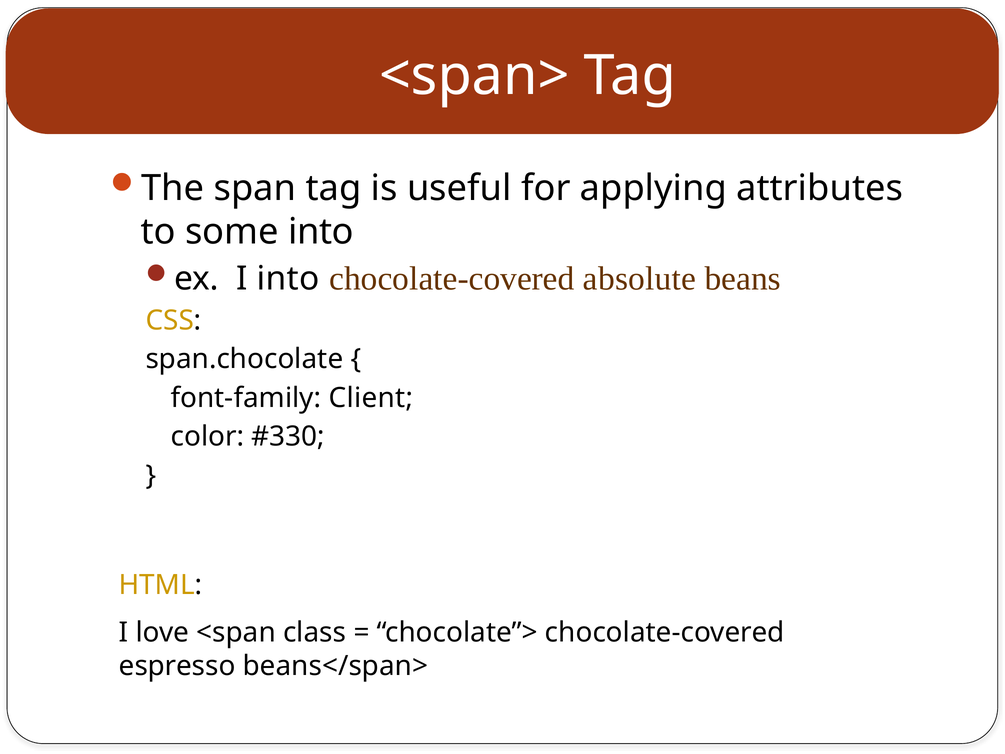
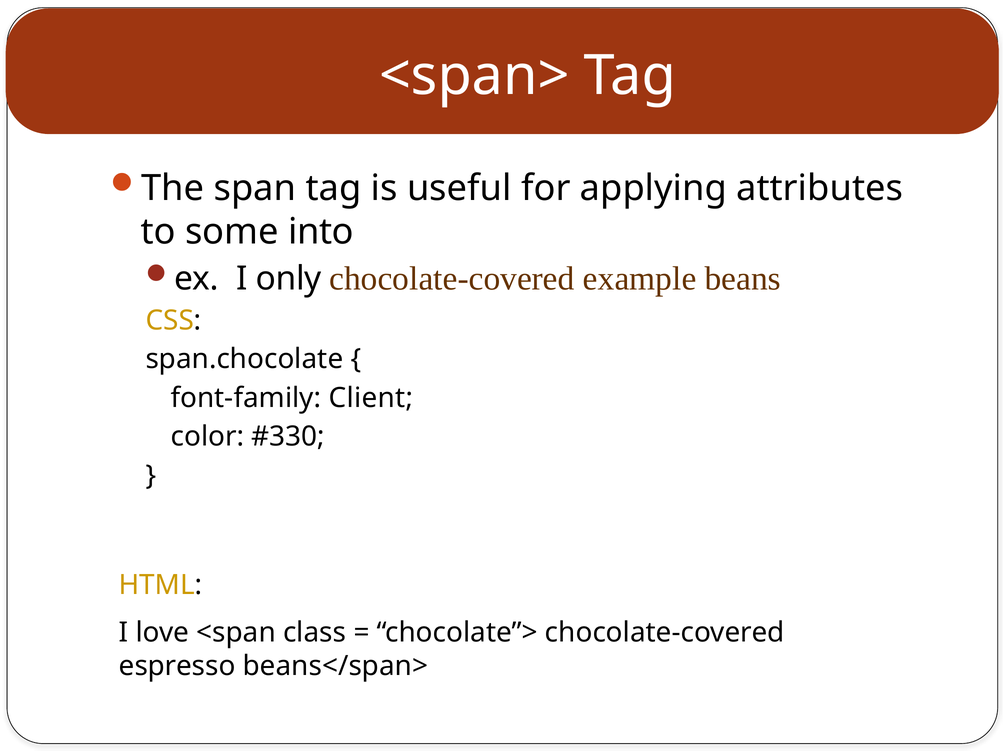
I into: into -> only
absolute: absolute -> example
